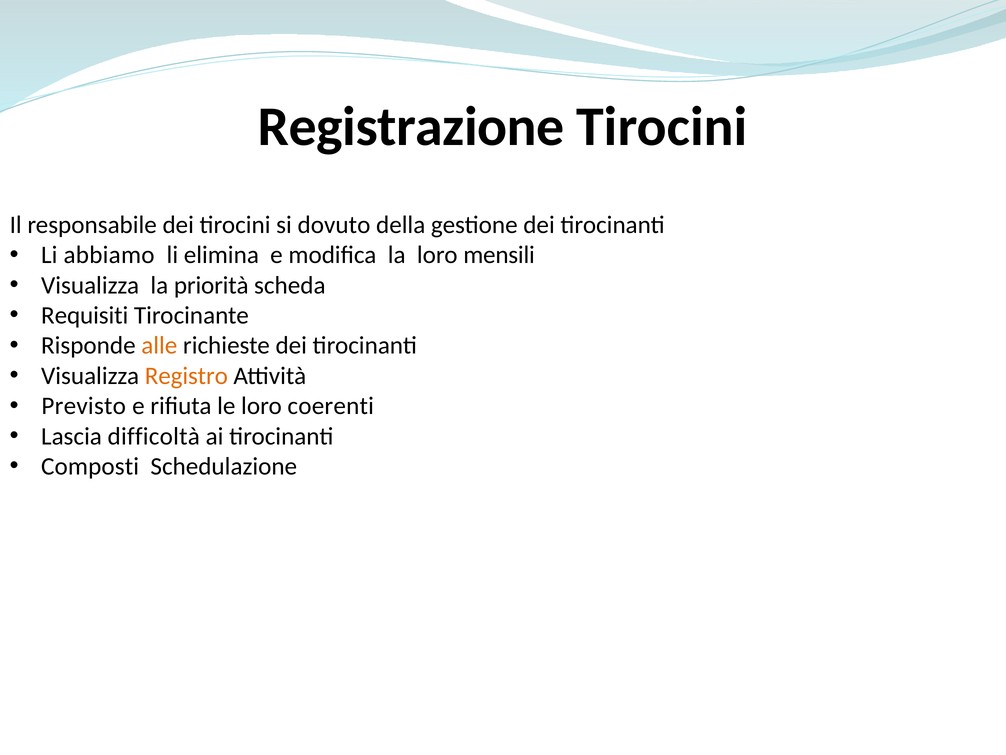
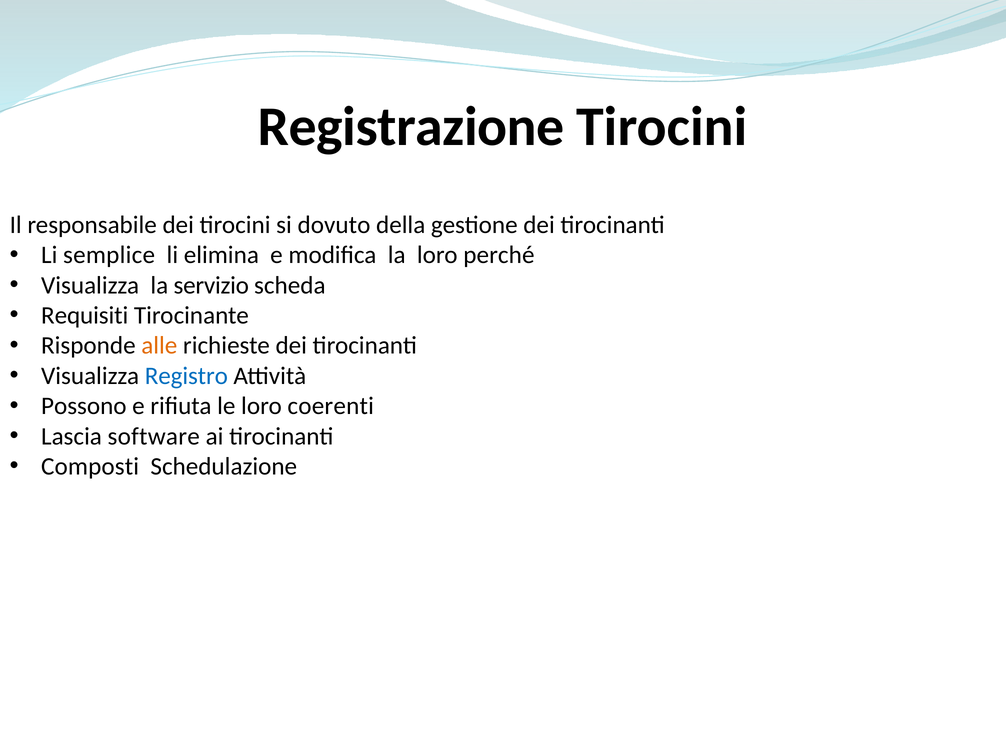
abbiamo: abbiamo -> semplice
mensili: mensili -> perché
priorità: priorità -> servizio
Registro colour: orange -> blue
Previsto: Previsto -> Possono
difficoltà: difficoltà -> software
